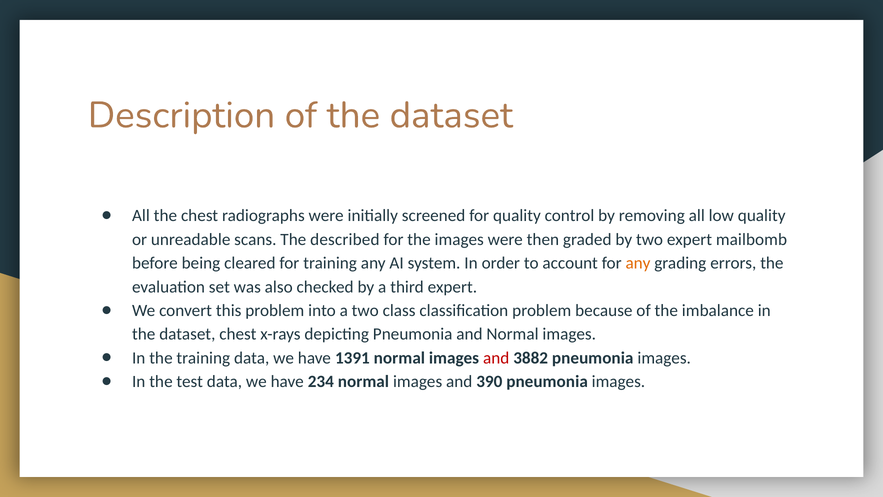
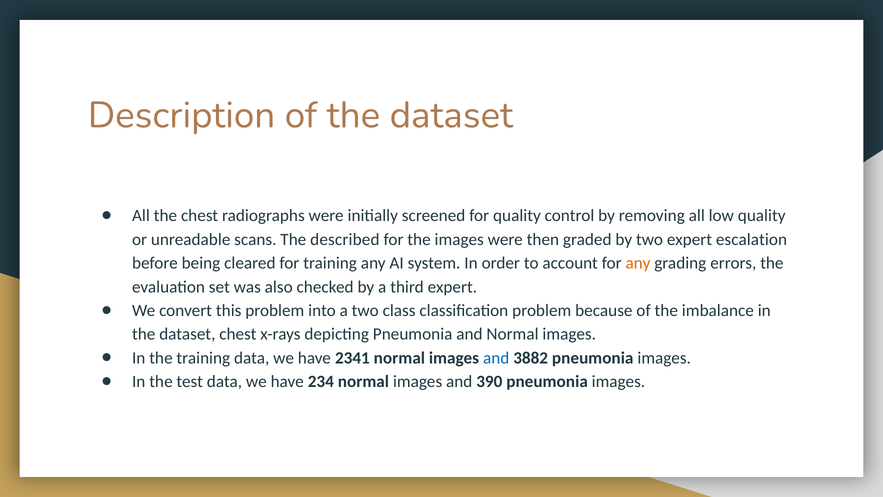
mailbomb: mailbomb -> escalation
1391: 1391 -> 2341
and at (496, 358) colour: red -> blue
